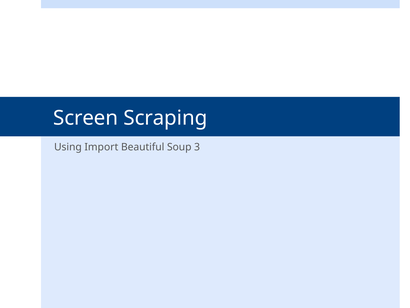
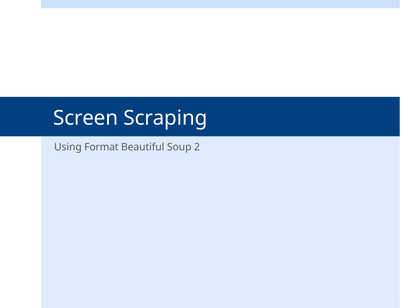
Import: Import -> Format
3: 3 -> 2
